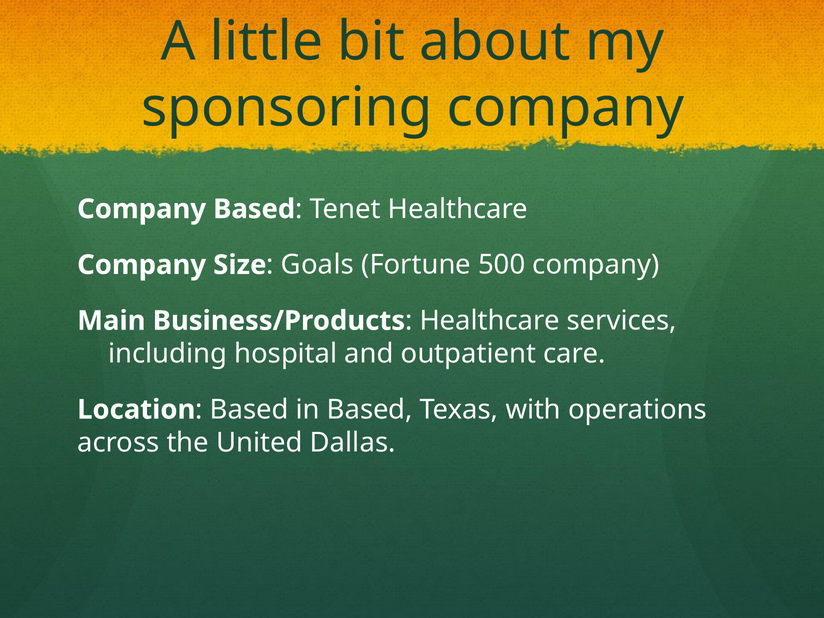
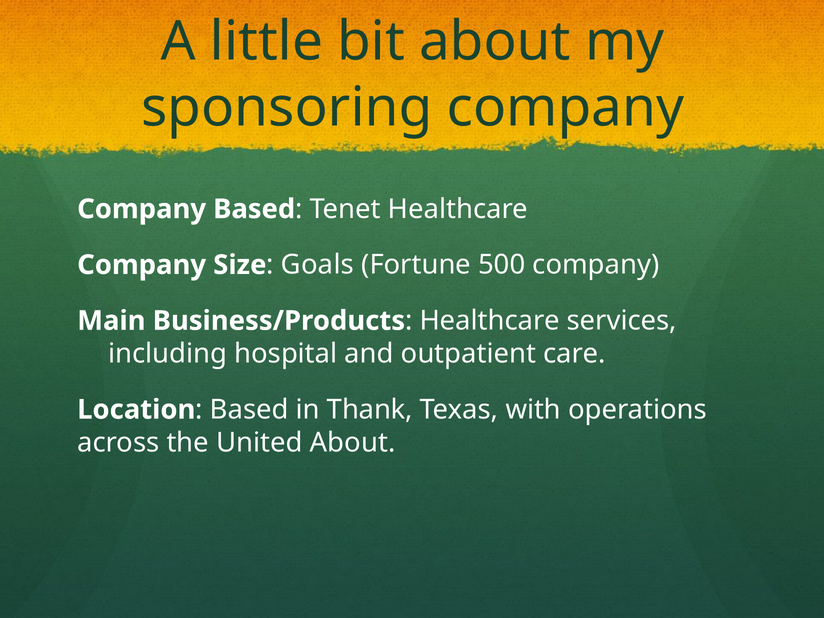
in Based: Based -> Thank
United Dallas: Dallas -> About
